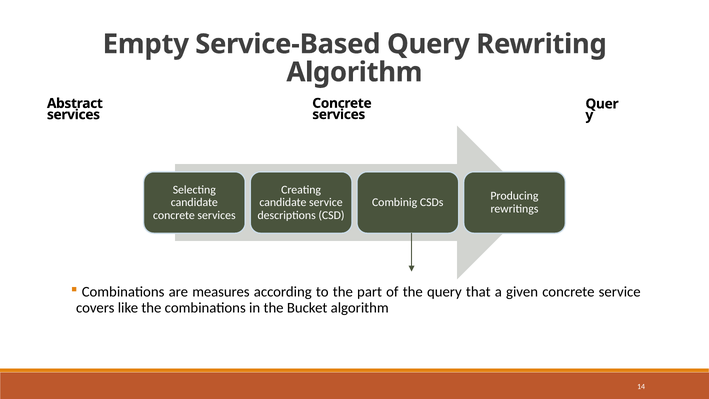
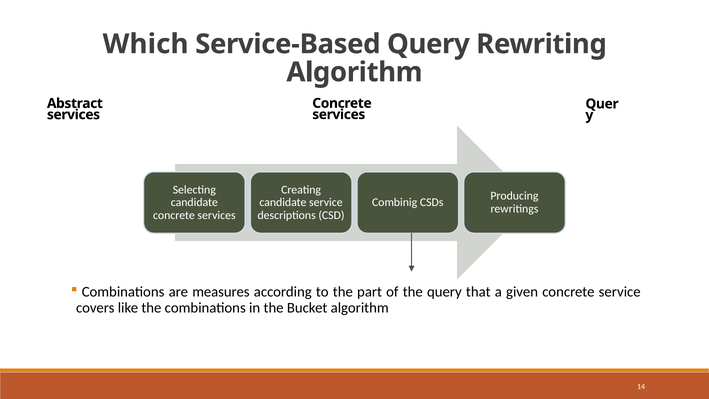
Empty: Empty -> Which
